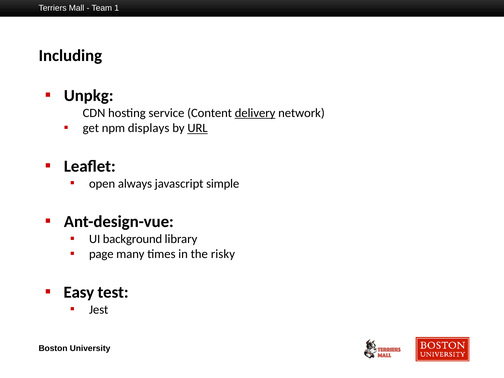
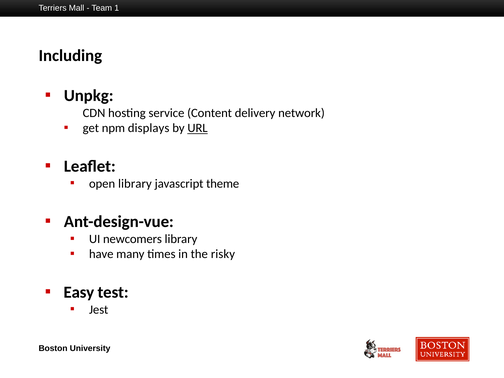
delivery underline: present -> none
open always: always -> library
simple: simple -> theme
background: background -> newcomers
page: page -> have
